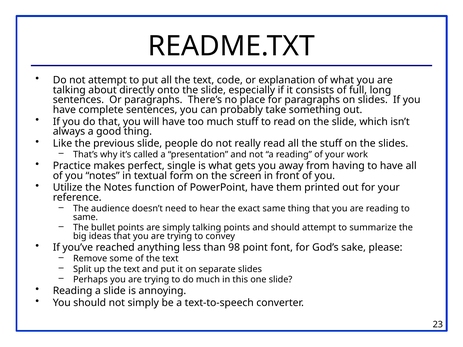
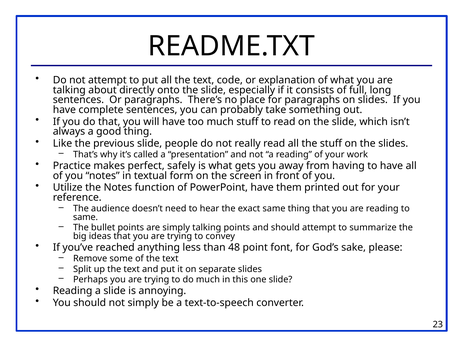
single: single -> safely
98: 98 -> 48
